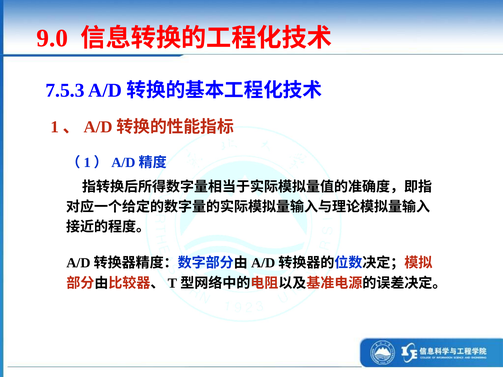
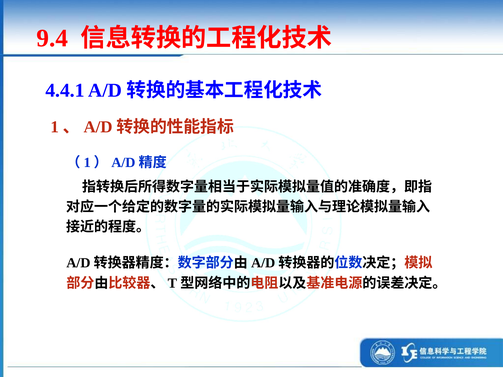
9.0: 9.0 -> 9.4
7.5.3: 7.5.3 -> 4.4.1
